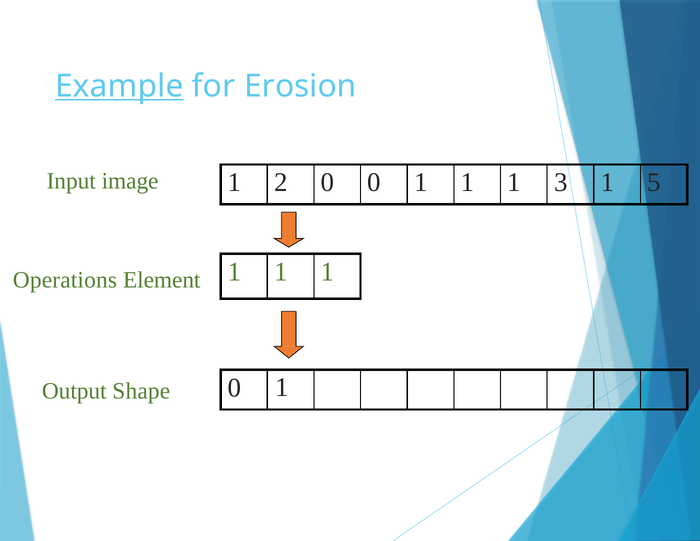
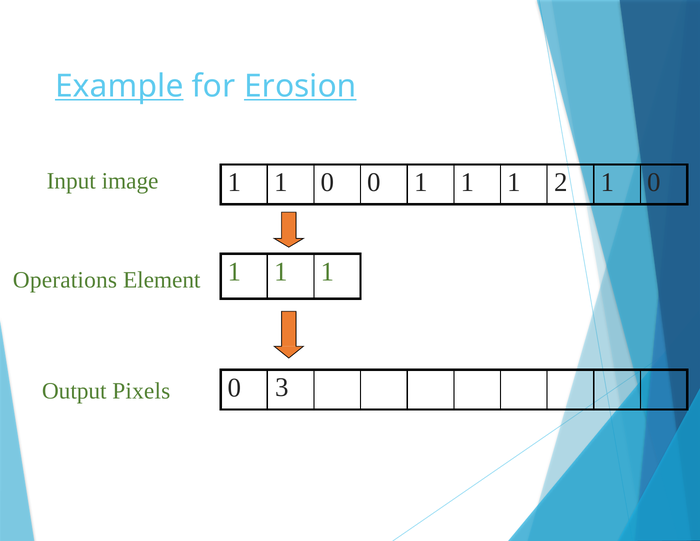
Erosion underline: none -> present
2 at (281, 182): 2 -> 1
3: 3 -> 2
5 at (654, 182): 5 -> 0
1 at (282, 387): 1 -> 3
Shape: Shape -> Pixels
